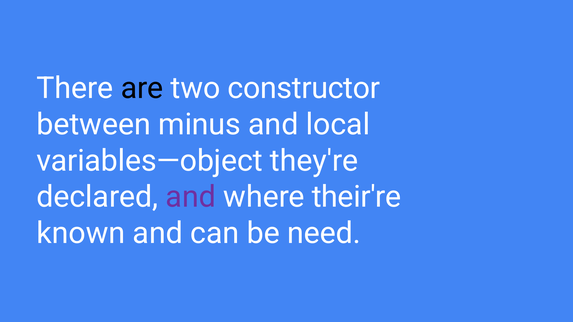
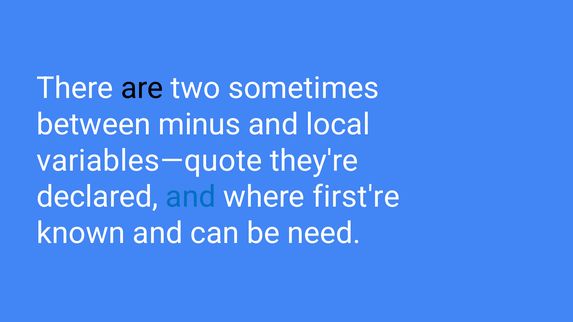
constructor: constructor -> sometimes
variables—object: variables—object -> variables—quote
and at (191, 197) colour: purple -> blue
their're: their're -> first're
